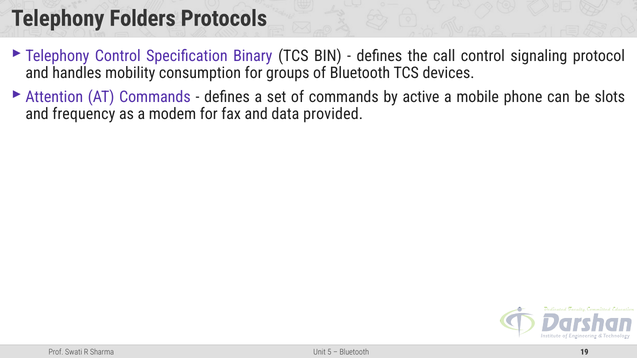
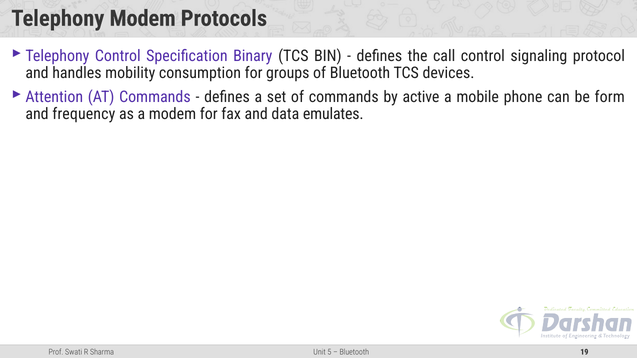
Telephony Folders: Folders -> Modem
slots: slots -> form
provided: provided -> emulates
